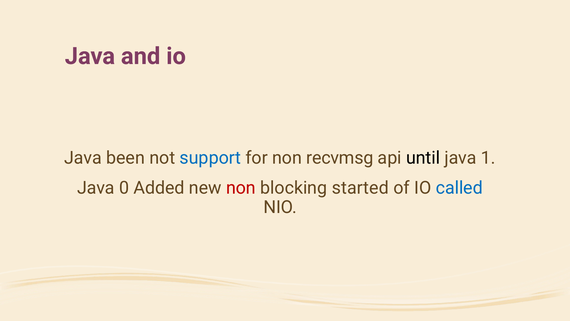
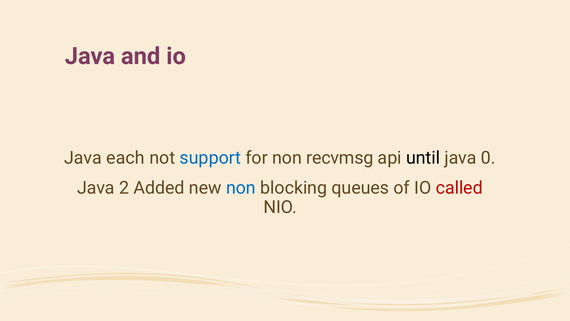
been: been -> each
1: 1 -> 0
0: 0 -> 2
non at (241, 188) colour: red -> blue
started: started -> queues
called colour: blue -> red
